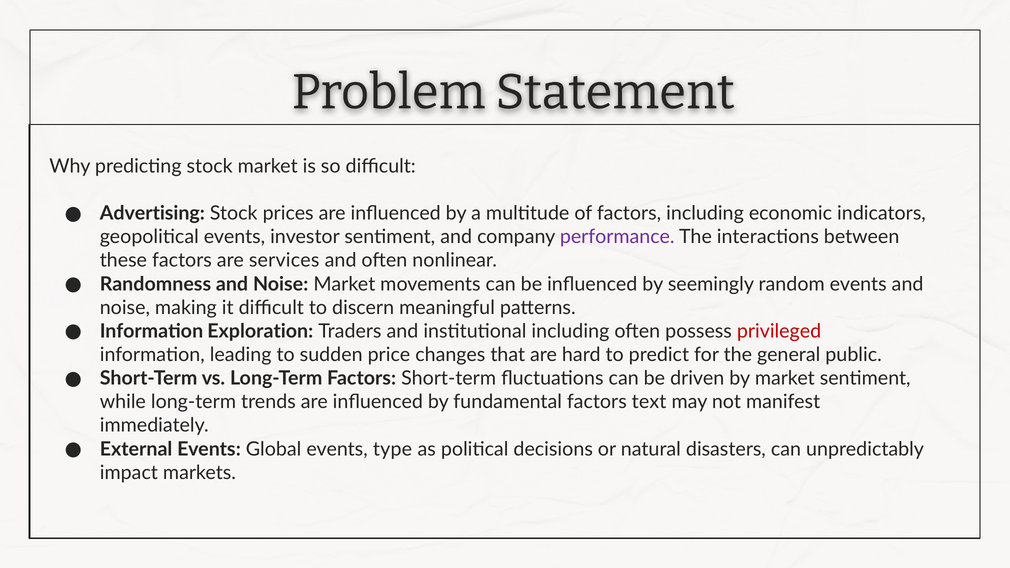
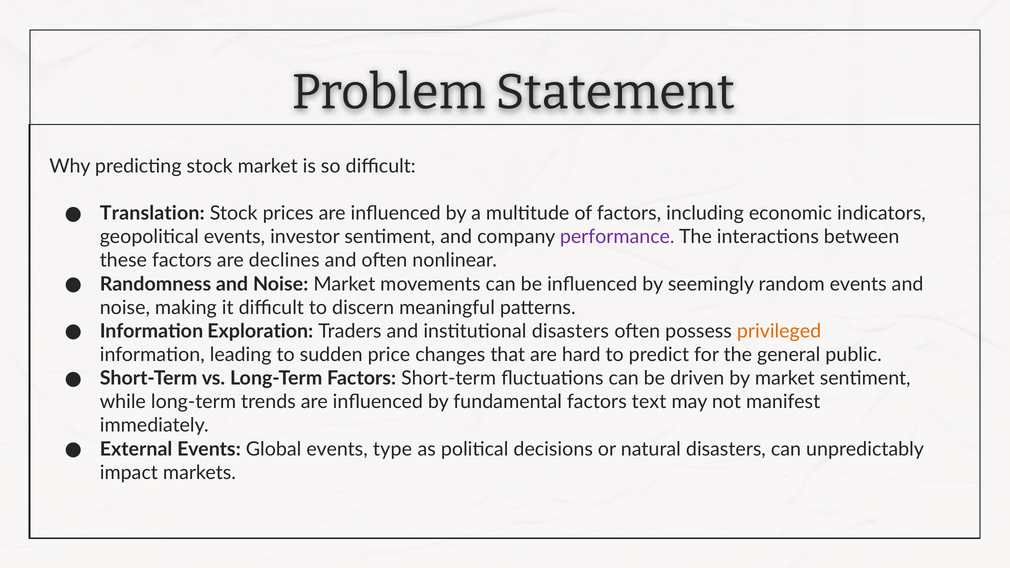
Advertising: Advertising -> Translation
services: services -> declines
institutional including: including -> disasters
privileged colour: red -> orange
